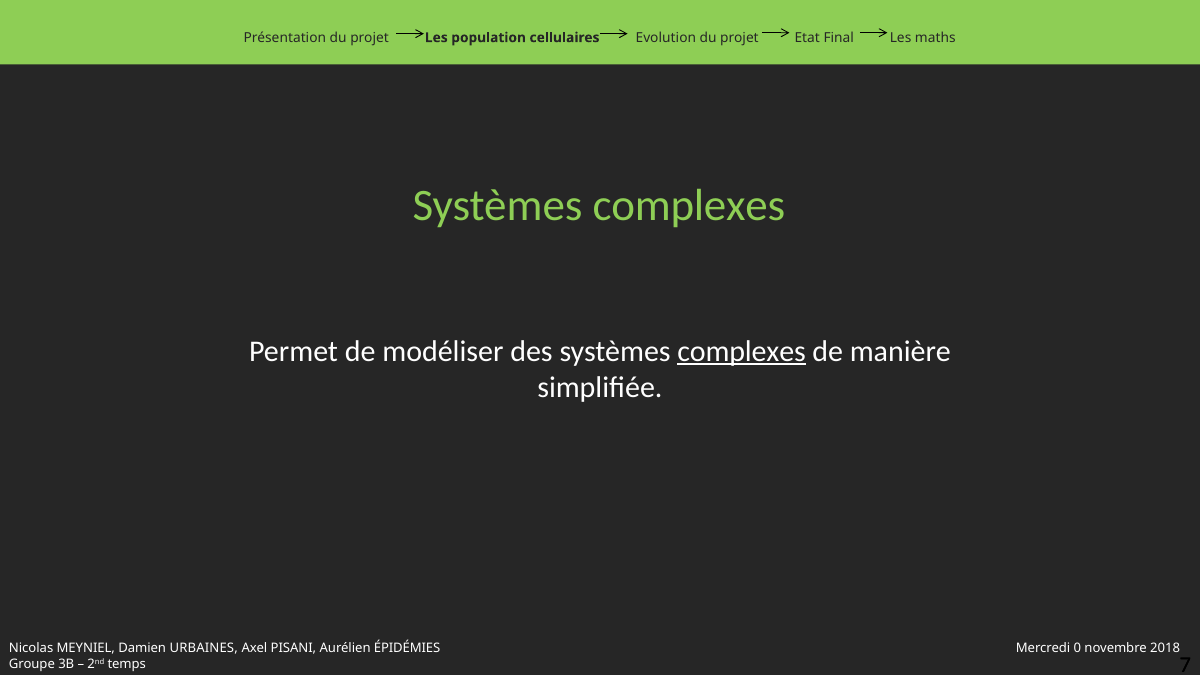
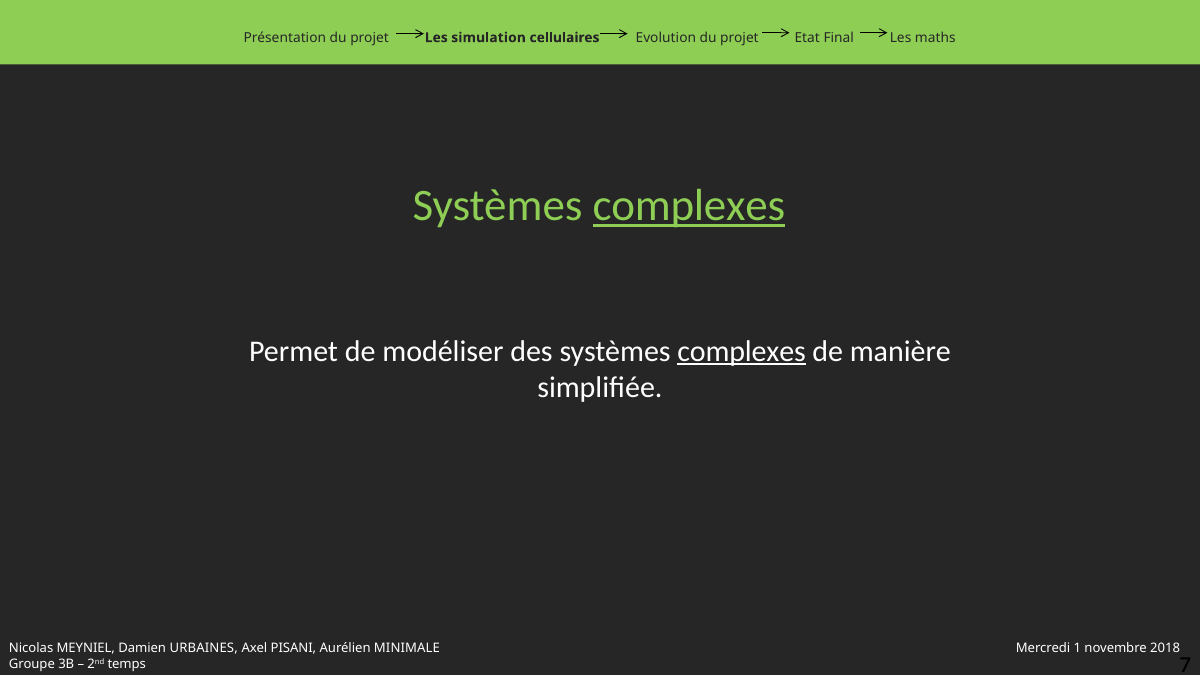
population: population -> simulation
complexes at (689, 206) underline: none -> present
ÉPIDÉMIES: ÉPIDÉMIES -> MINIMALE
0: 0 -> 1
